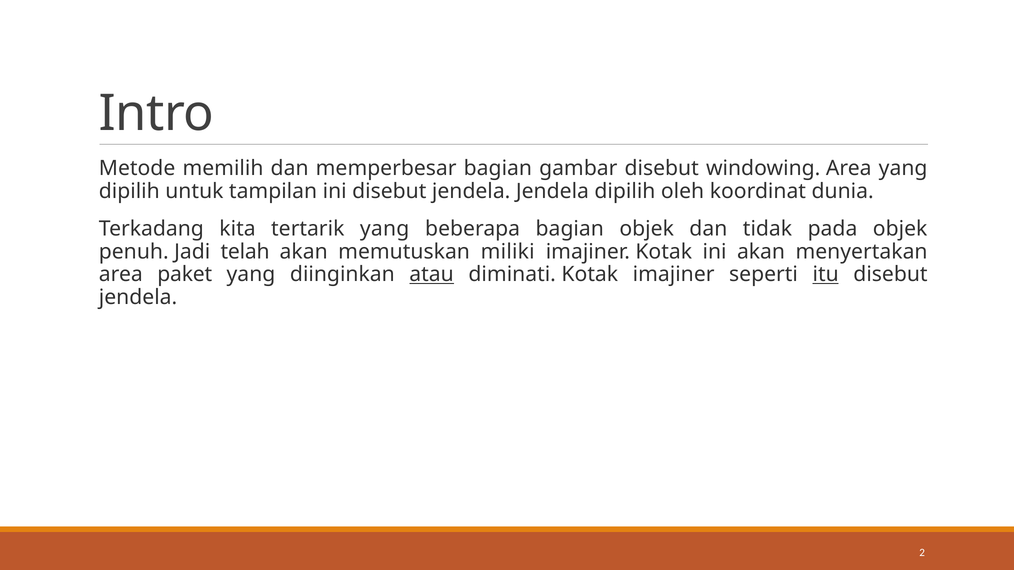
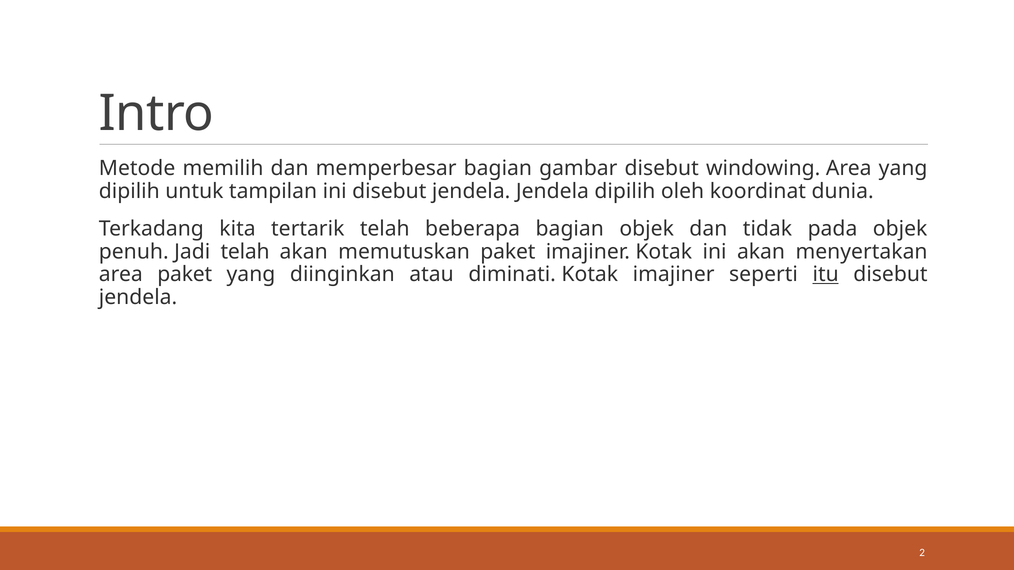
tertarik yang: yang -> telah
memutuskan miliki: miliki -> paket
atau underline: present -> none
